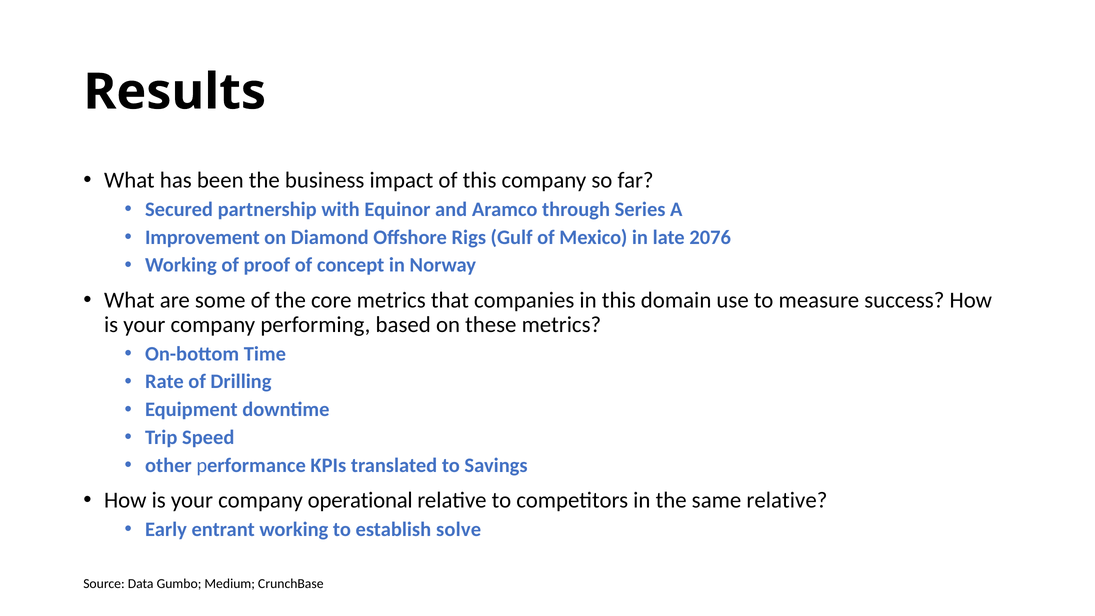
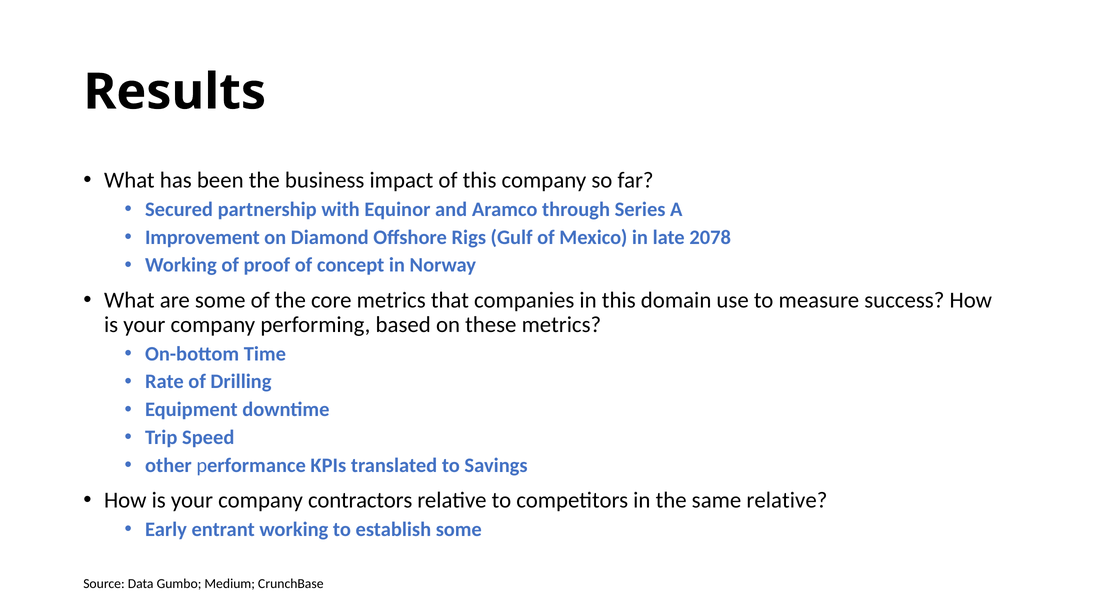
2076: 2076 -> 2078
operational: operational -> contractors
establish solve: solve -> some
